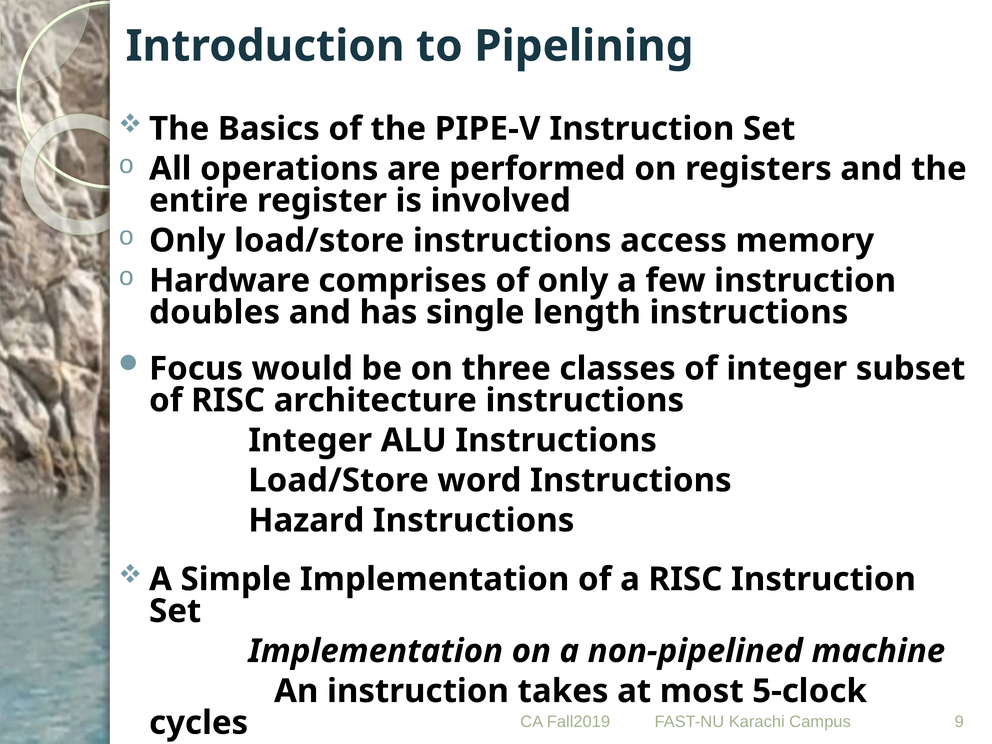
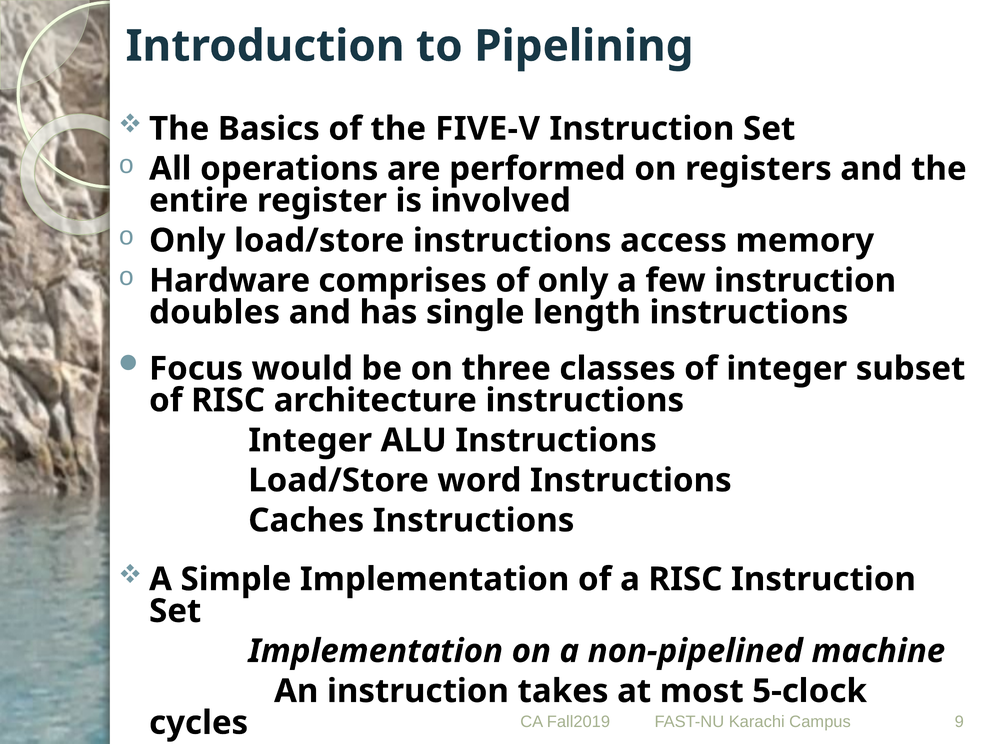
PIPE-V: PIPE-V -> FIVE-V
Hazard: Hazard -> Caches
